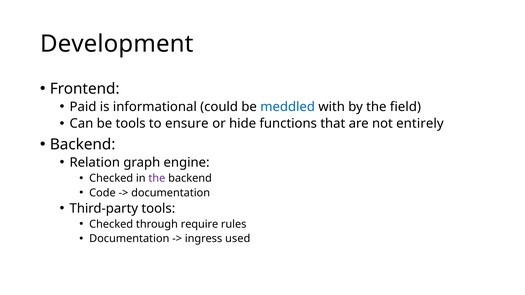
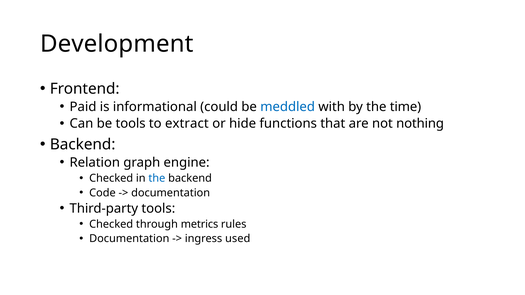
field: field -> time
ensure: ensure -> extract
entirely: entirely -> nothing
the at (157, 178) colour: purple -> blue
require: require -> metrics
